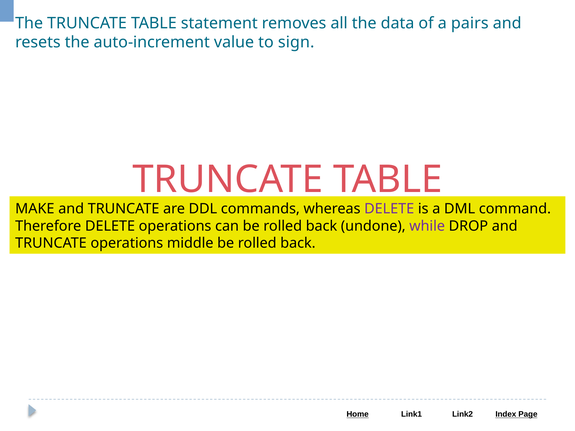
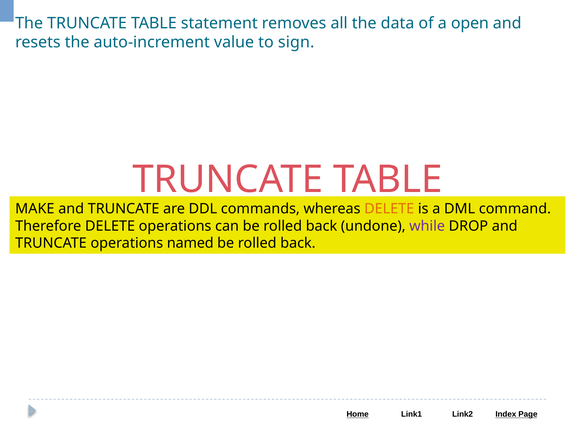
pairs: pairs -> open
DELETE at (389, 209) colour: purple -> orange
middle: middle -> named
